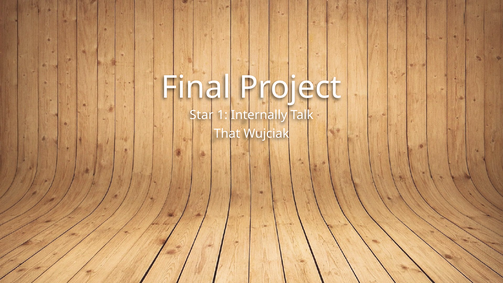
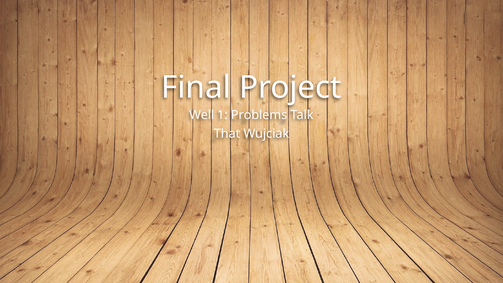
Star: Star -> Well
Internally: Internally -> Problems
